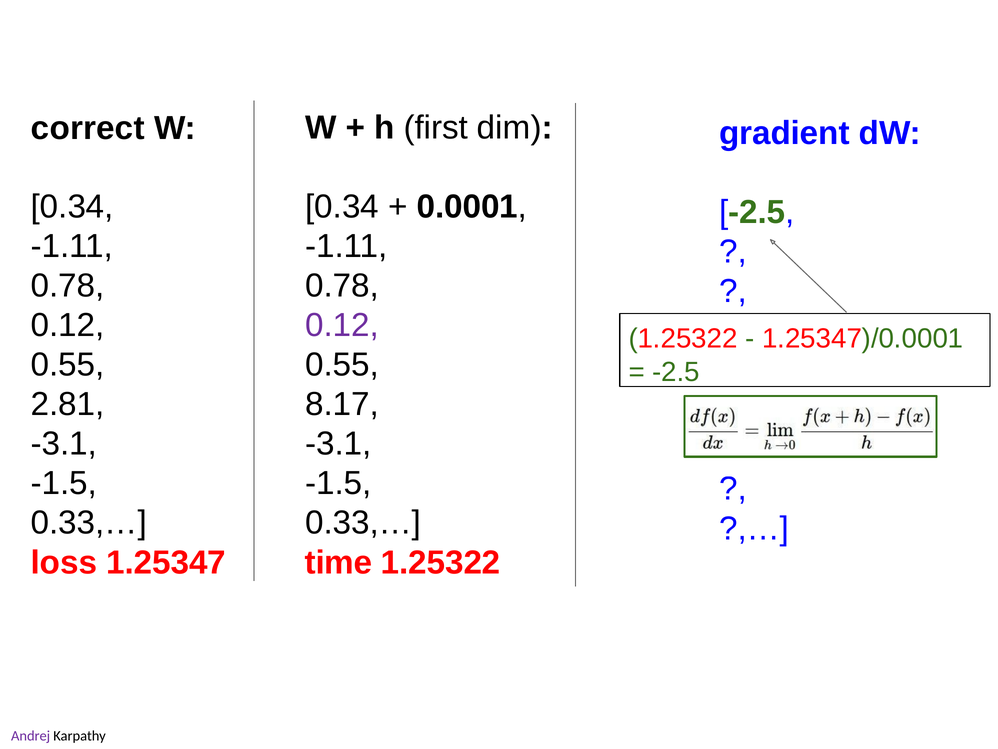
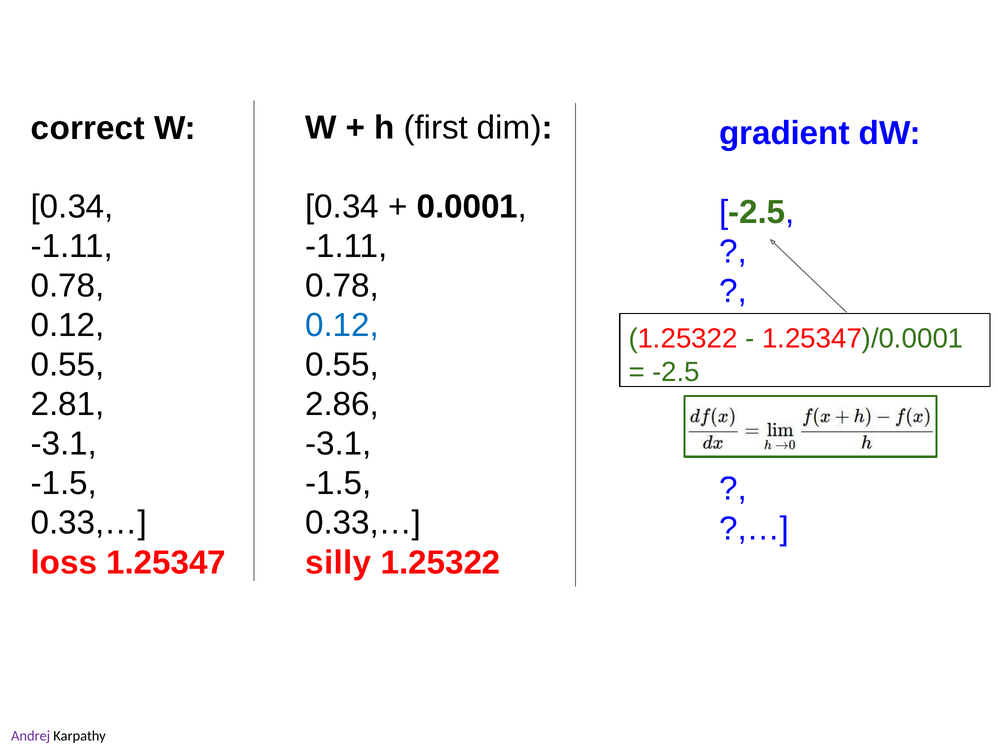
0.12 at (342, 325) colour: purple -> blue
8.17: 8.17 -> 2.86
time: time -> silly
